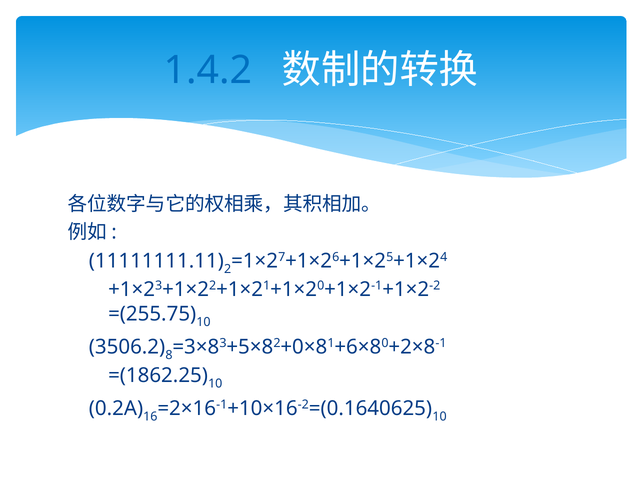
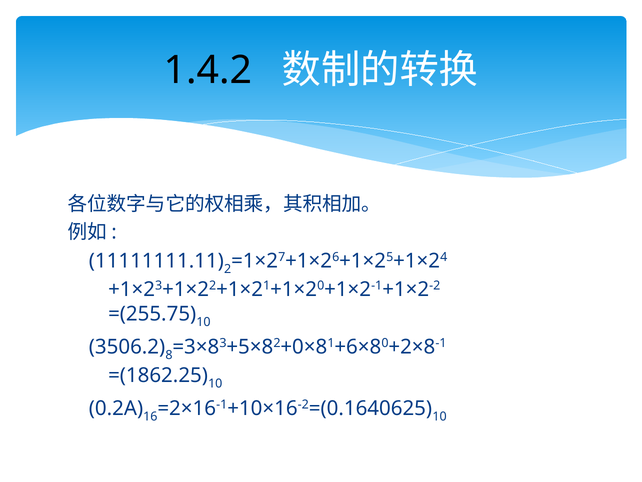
1.4.2 colour: blue -> black
